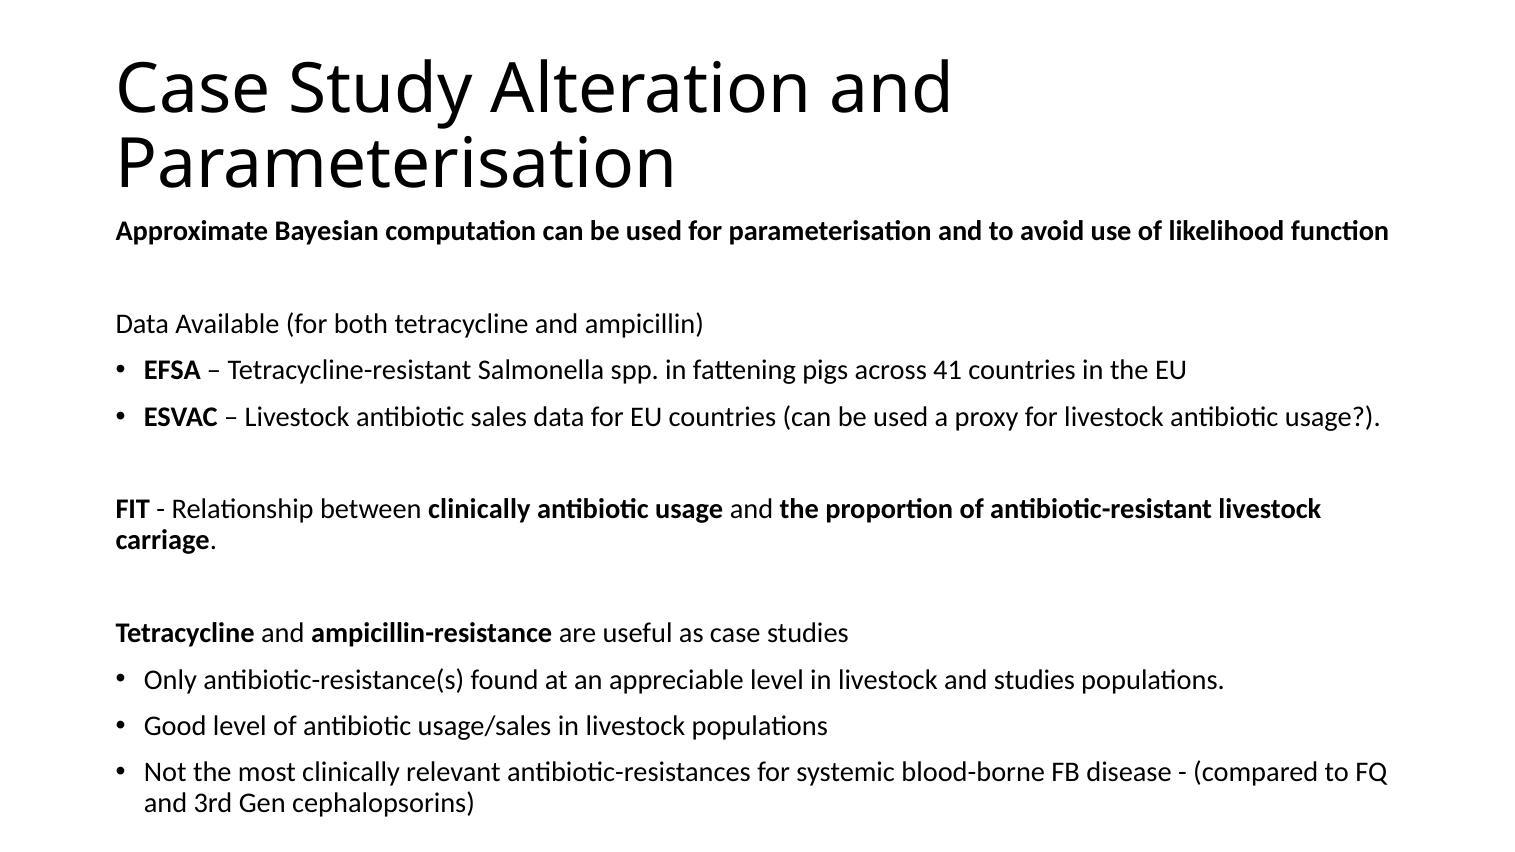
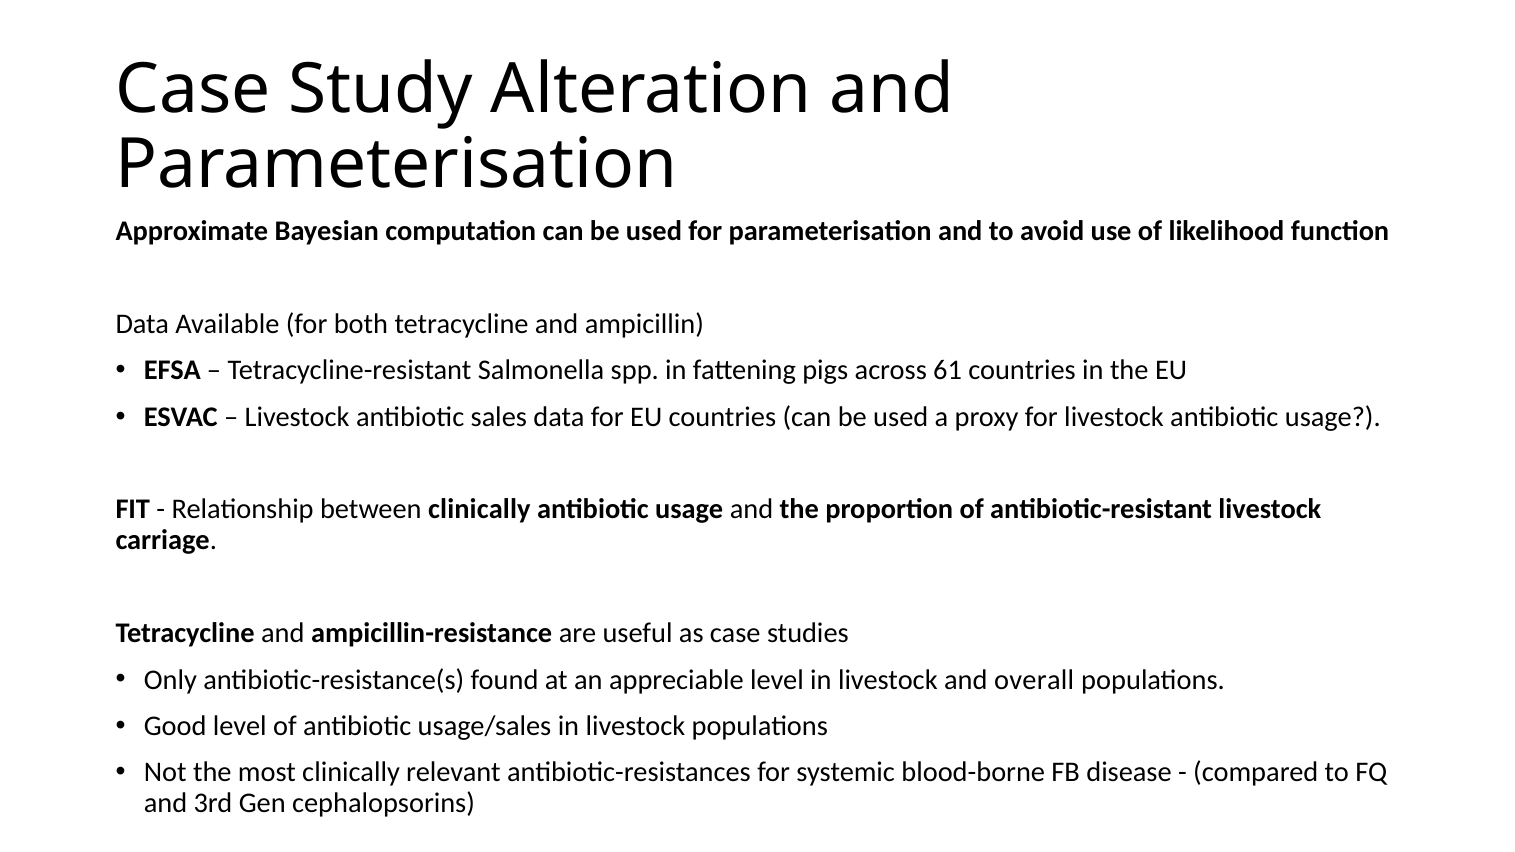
41: 41 -> 61
and studies: studies -> overall
